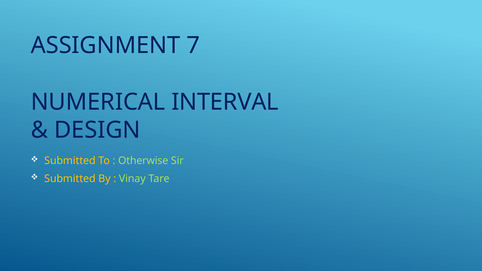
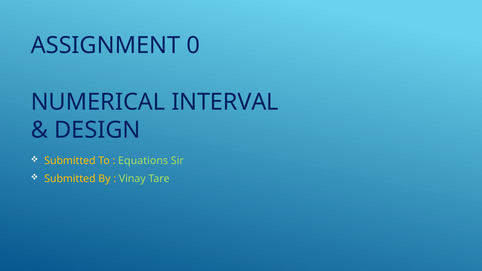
7: 7 -> 0
Otherwise: Otherwise -> Equations
